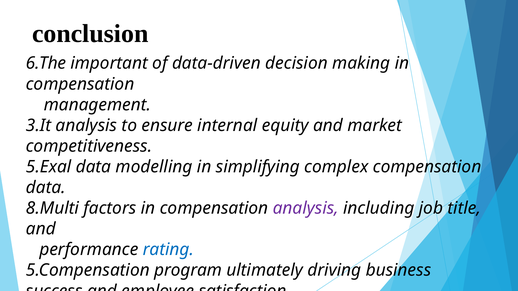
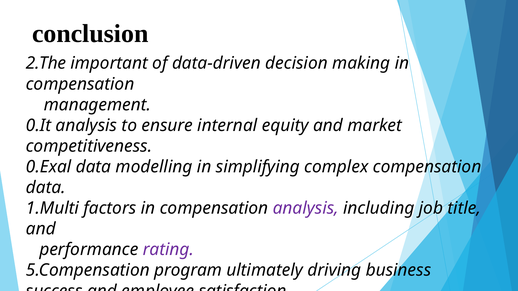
6.The: 6.The -> 2.The
3.It: 3.It -> 0.It
5.Exal: 5.Exal -> 0.Exal
8.Multi: 8.Multi -> 1.Multi
rating colour: blue -> purple
